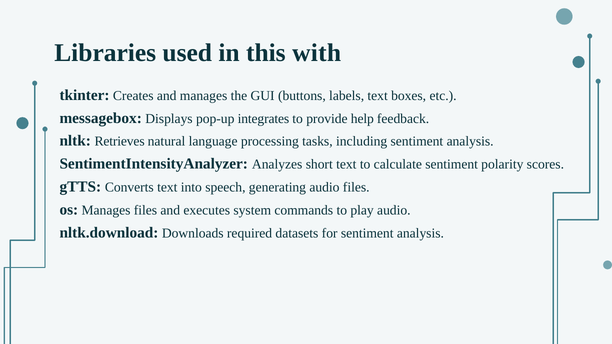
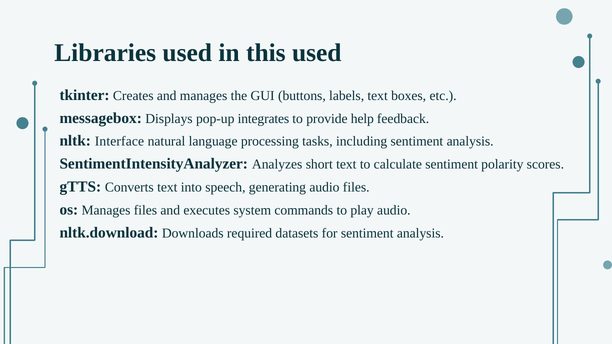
this with: with -> used
Retrieves: Retrieves -> Interface
